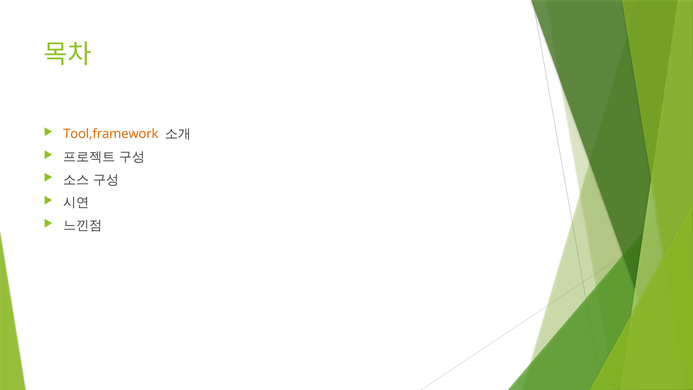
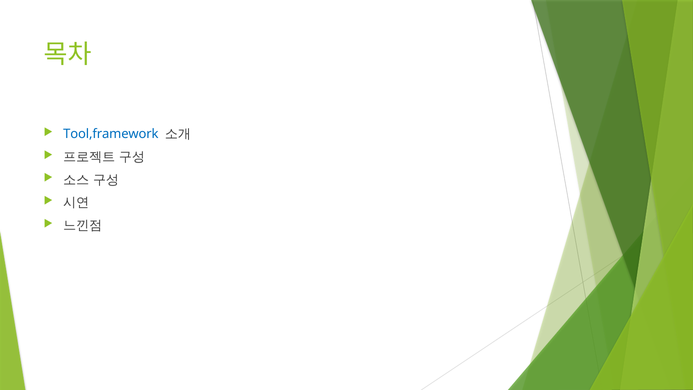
Tool,framework colour: orange -> blue
